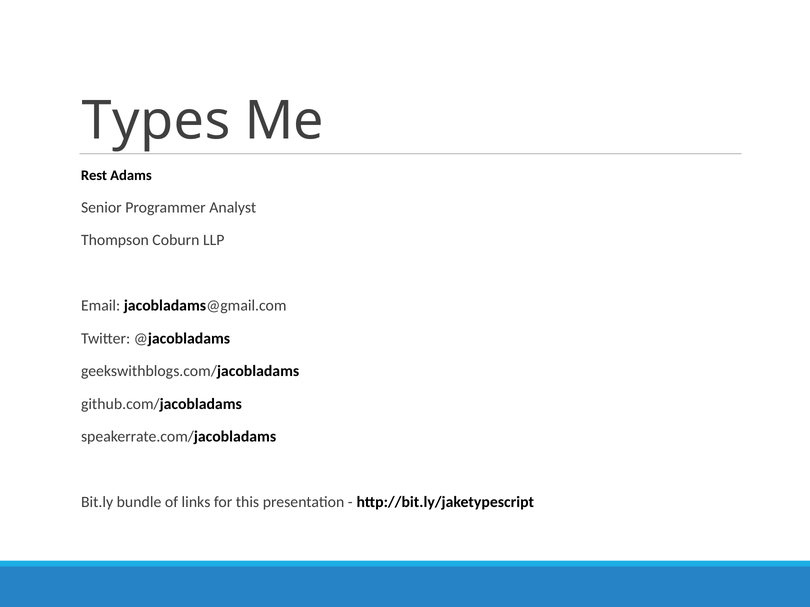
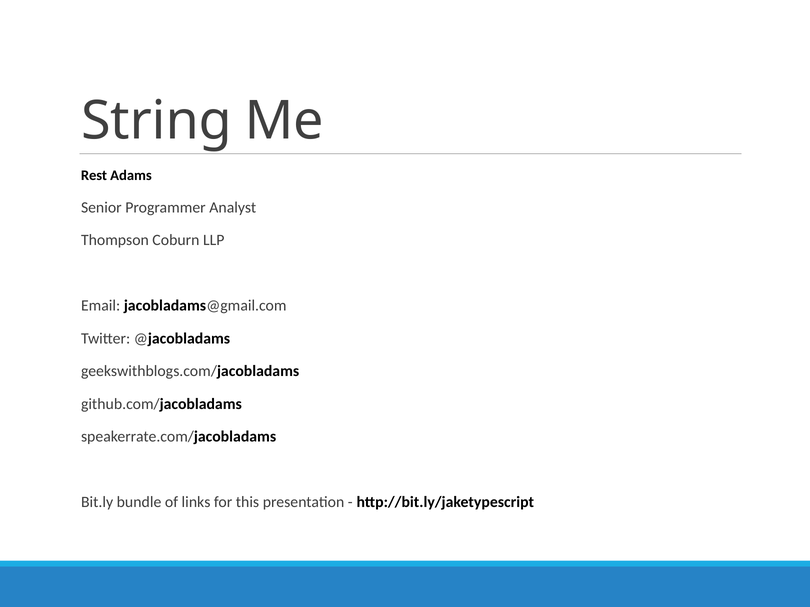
Types: Types -> String
